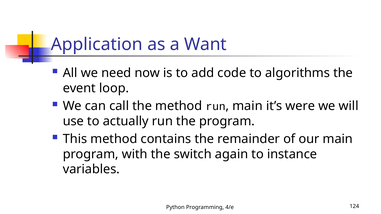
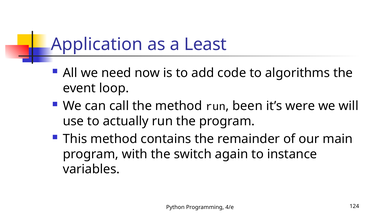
Want: Want -> Least
run main: main -> been
